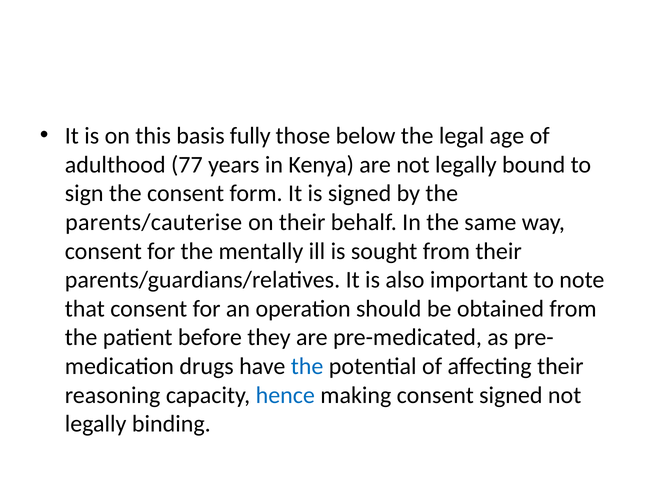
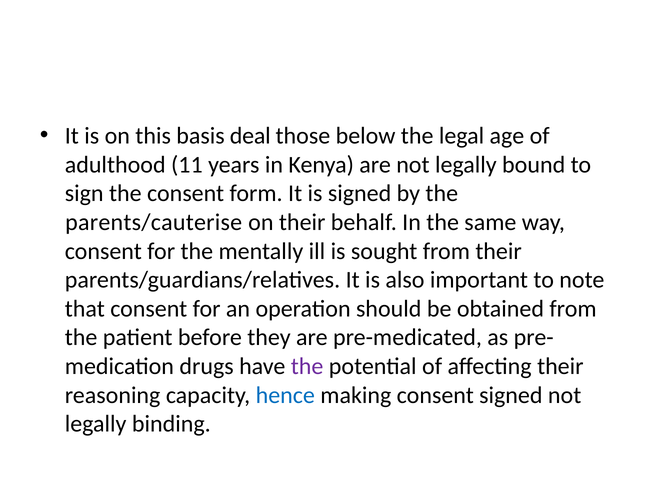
fully: fully -> deal
77: 77 -> 11
the at (307, 366) colour: blue -> purple
